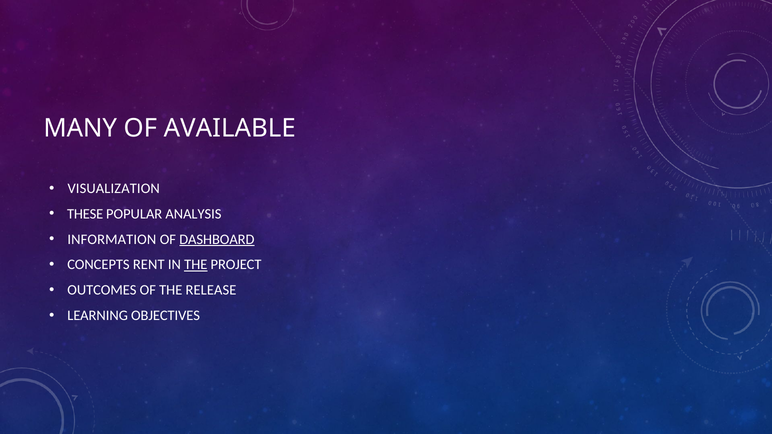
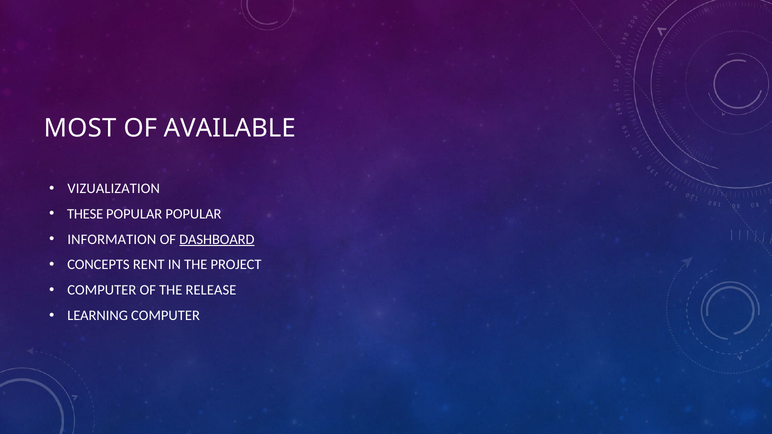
MANY: MANY -> MOST
VISUALIZATION: VISUALIZATION -> VIZUALIZATION
POPULAR ANALYSIS: ANALYSIS -> POPULAR
THE at (196, 265) underline: present -> none
OUTCOMES at (102, 290): OUTCOMES -> COMPUTER
LEARNING OBJECTIVES: OBJECTIVES -> COMPUTER
